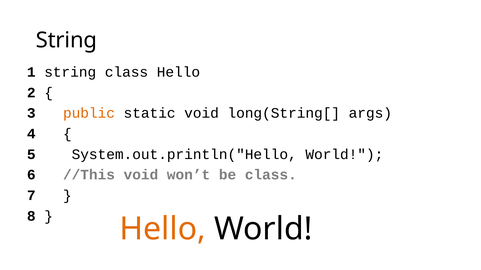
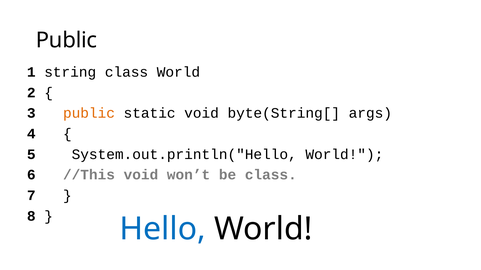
String at (67, 40): String -> Public
class Hello: Hello -> World
long(String[: long(String[ -> byte(String[
Hello at (163, 230) colour: orange -> blue
